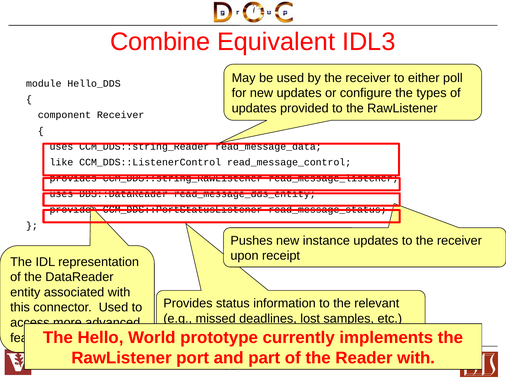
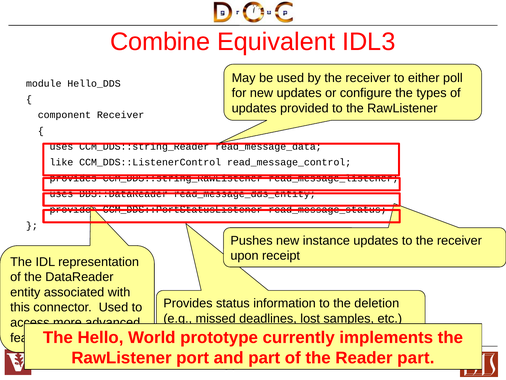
relevant: relevant -> deletion
Reader with: with -> part
